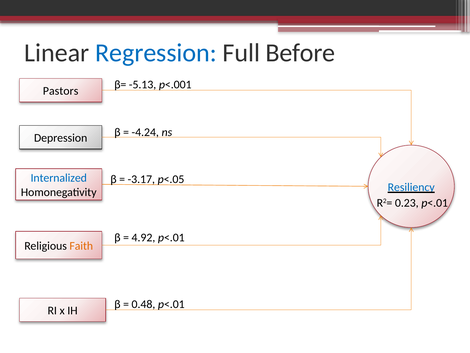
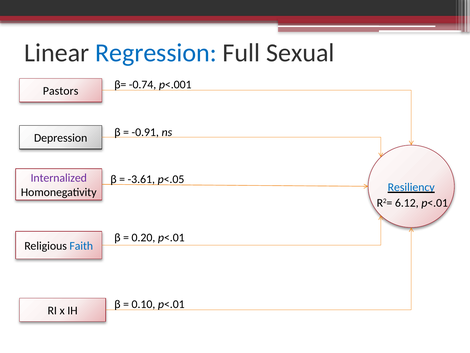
Before: Before -> Sexual
-5.13: -5.13 -> -0.74
-4.24: -4.24 -> -0.91
Internalized colour: blue -> purple
-3.17: -3.17 -> -3.61
0.23: 0.23 -> 6.12
4.92: 4.92 -> 0.20
Faith colour: orange -> blue
0.48: 0.48 -> 0.10
